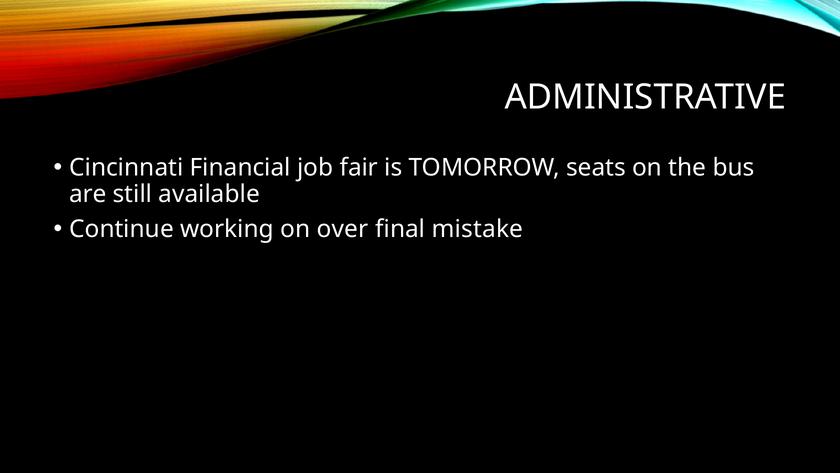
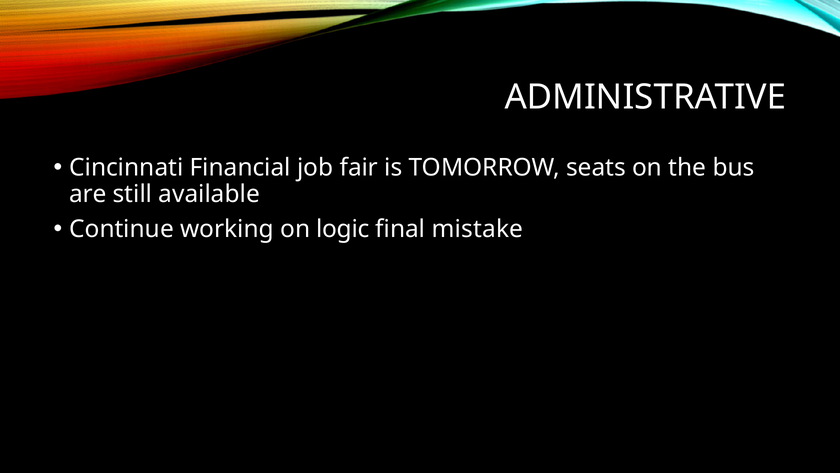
over: over -> logic
